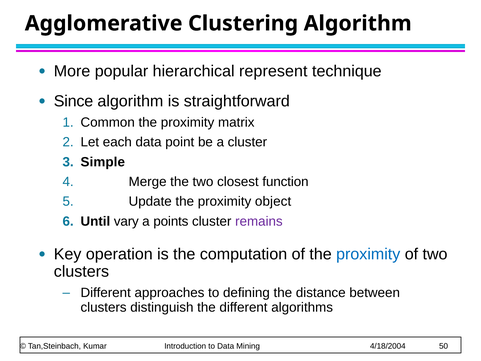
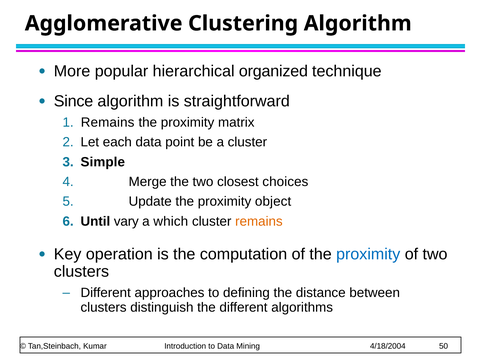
represent: represent -> organized
Common at (108, 122): Common -> Remains
function: function -> choices
points: points -> which
remains at (259, 221) colour: purple -> orange
